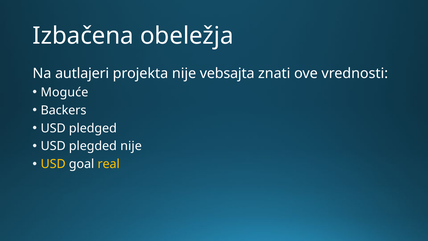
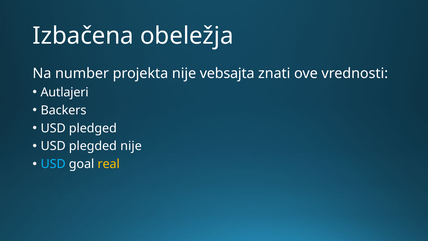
autlajeri: autlajeri -> number
Moguće: Moguće -> Autlajeri
USD at (53, 164) colour: yellow -> light blue
